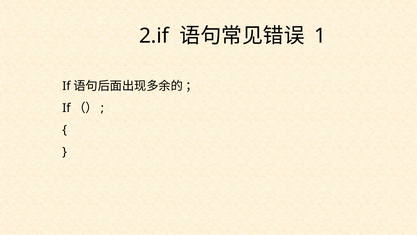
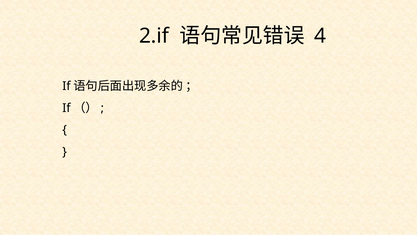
1: 1 -> 4
